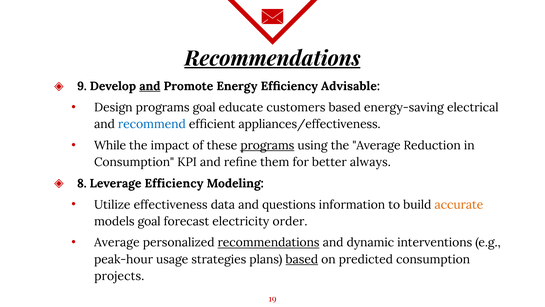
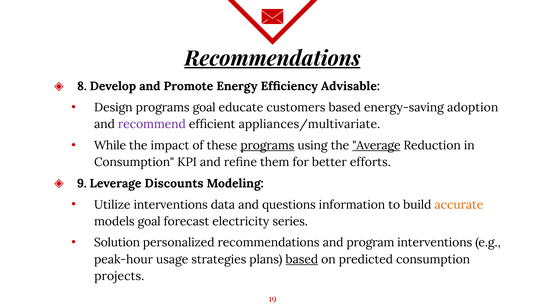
9: 9 -> 8
and at (150, 86) underline: present -> none
electrical: electrical -> adoption
recommend colour: blue -> purple
appliances/effectiveness: appliances/effectiveness -> appliances/multivariate
Average at (376, 145) underline: none -> present
always: always -> efforts
8: 8 -> 9
Leverage Efficiency: Efficiency -> Discounts
Utilize effectiveness: effectiveness -> interventions
order: order -> series
Average at (117, 242): Average -> Solution
recommendations at (269, 242) underline: present -> none
dynamic: dynamic -> program
